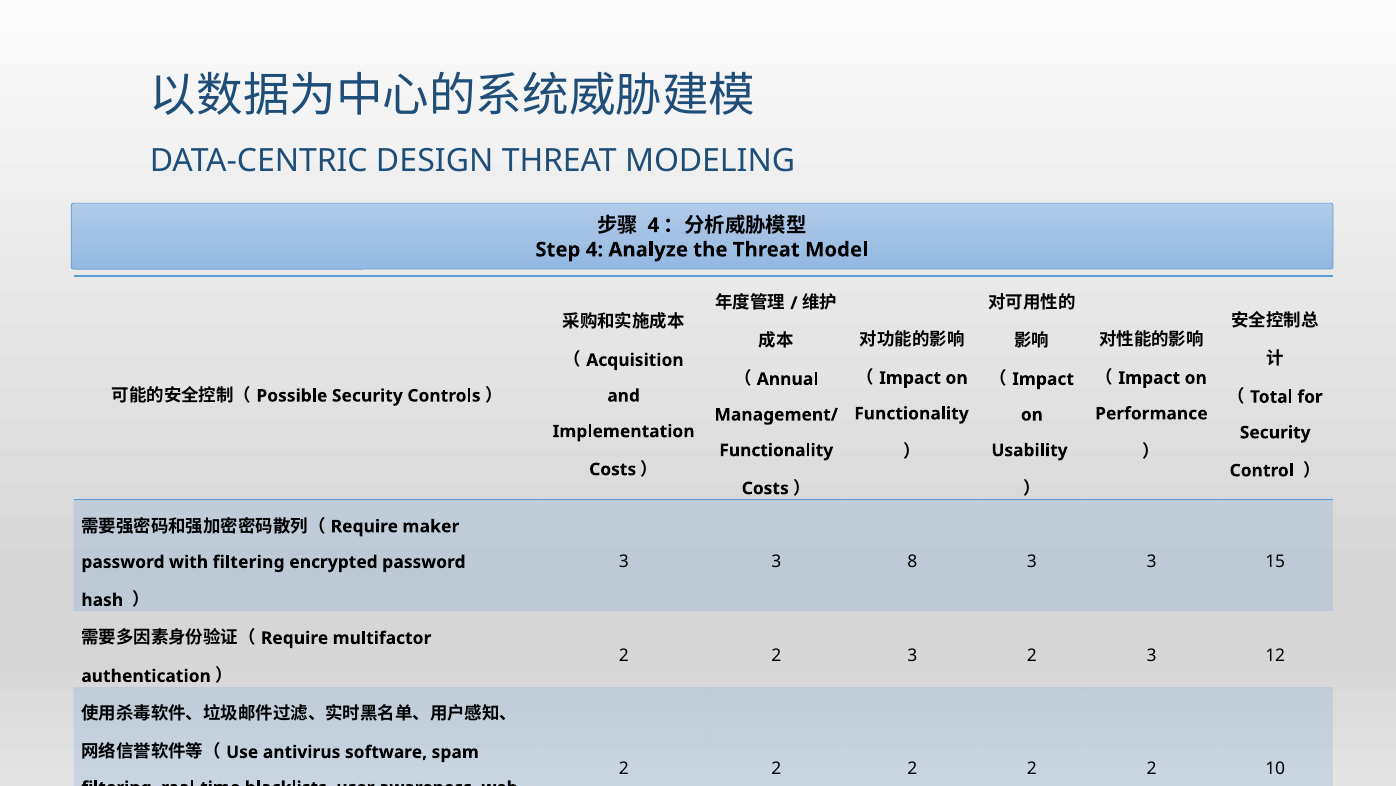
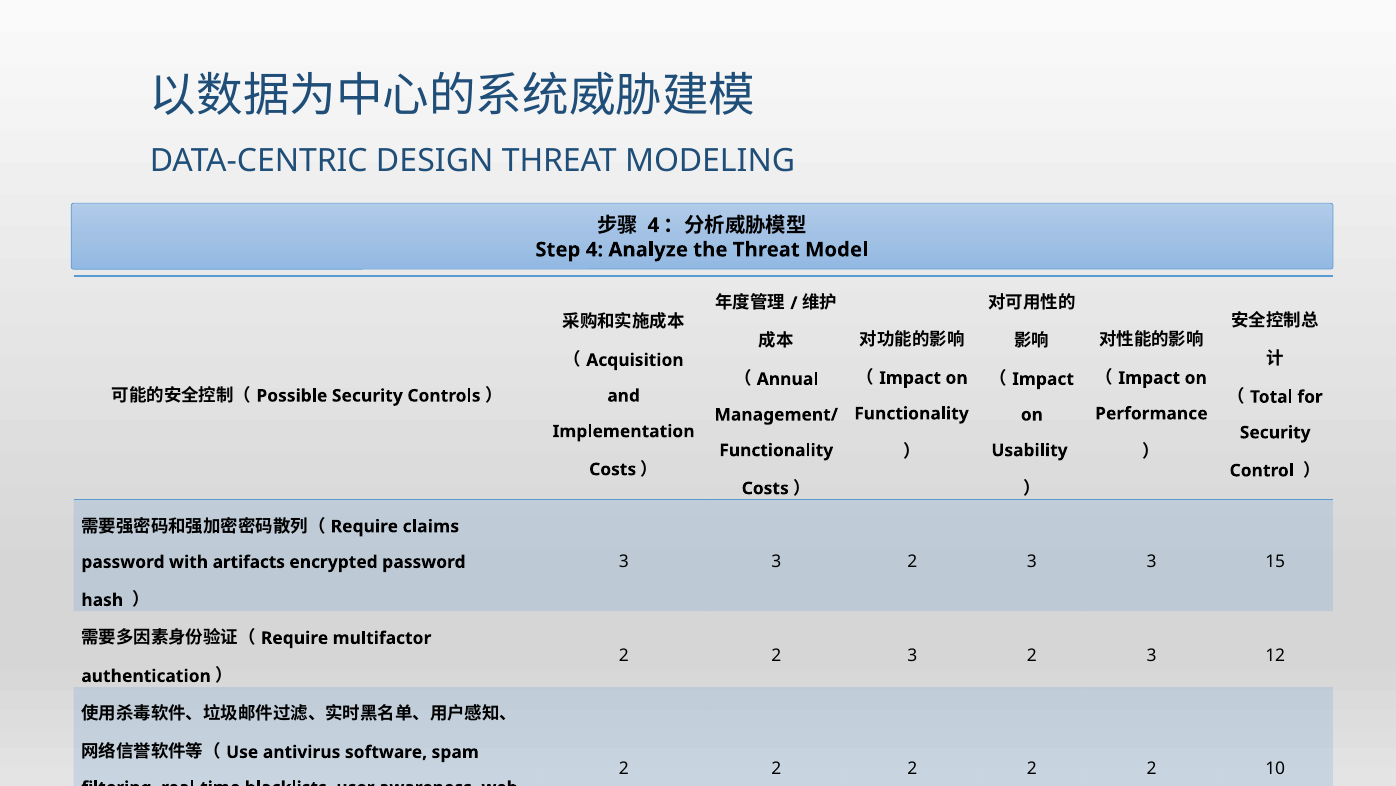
maker: maker -> claims
3 3 8: 8 -> 2
with filtering: filtering -> artifacts
